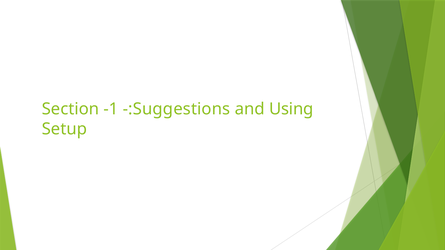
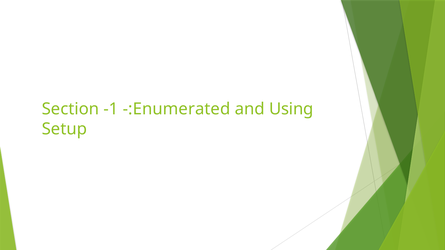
-:Suggestions: -:Suggestions -> -:Enumerated
